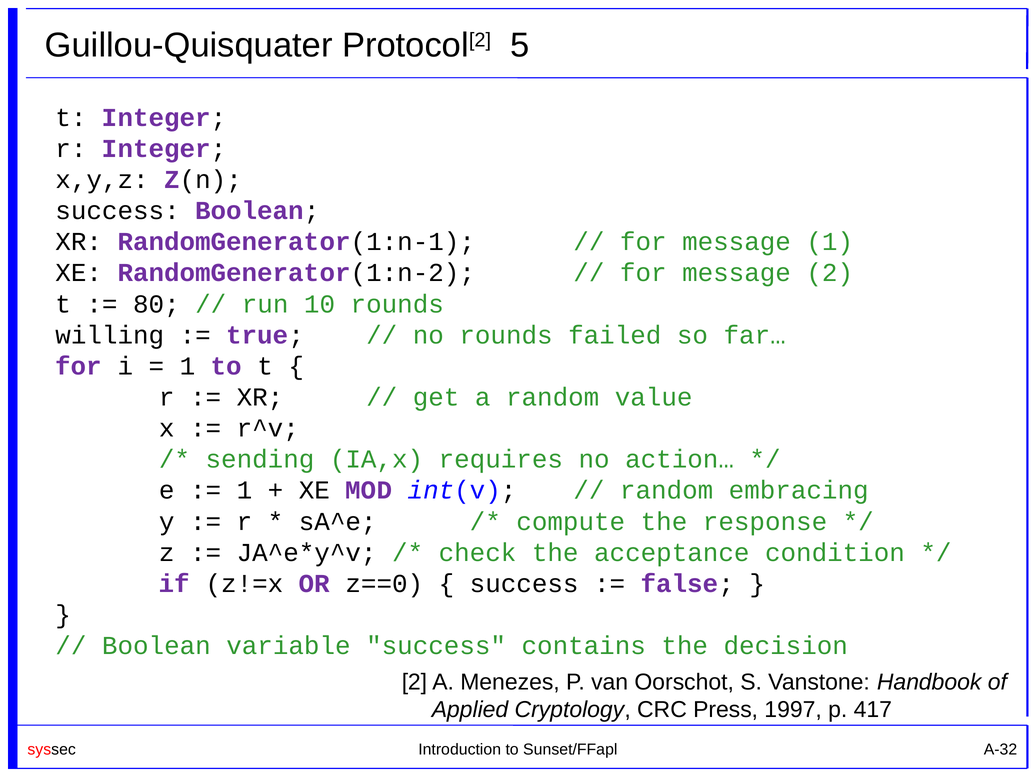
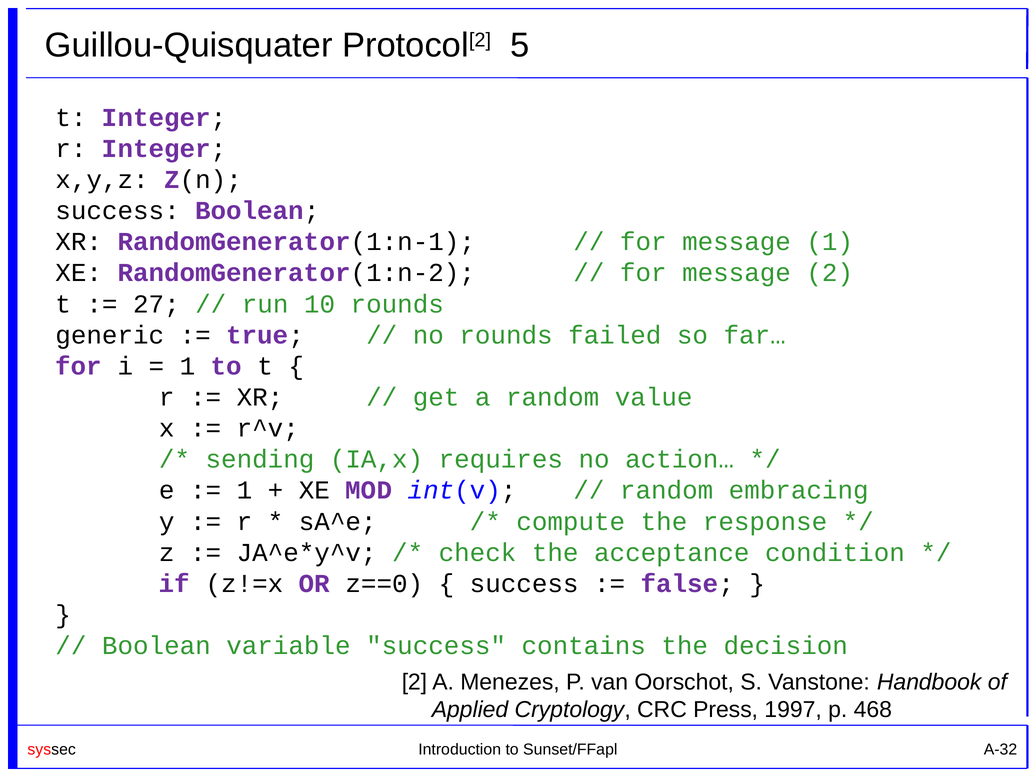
80: 80 -> 27
willing: willing -> generic
417: 417 -> 468
